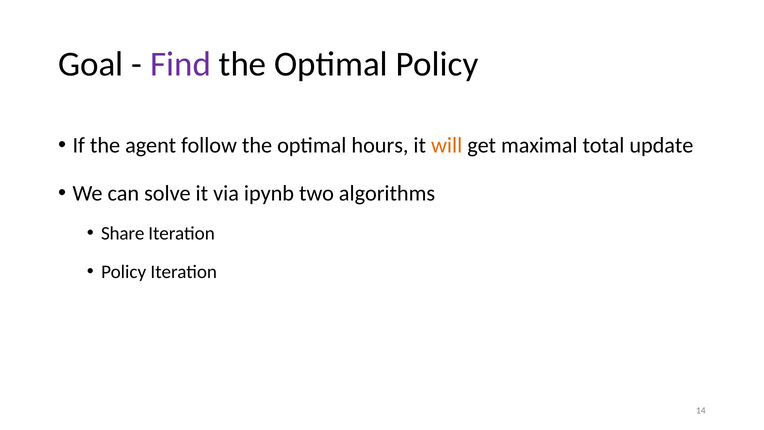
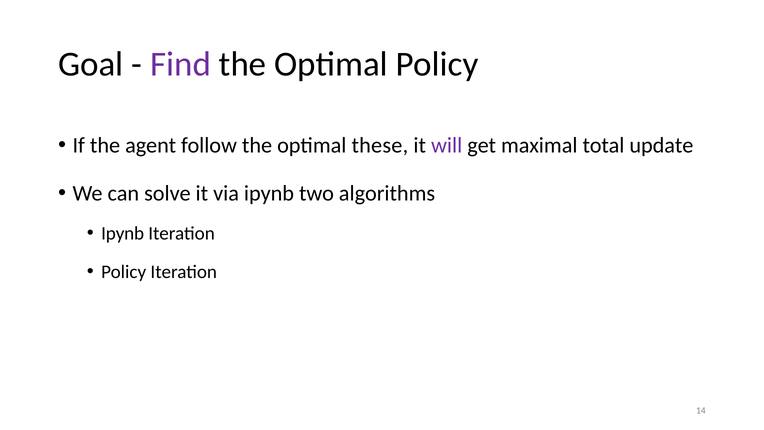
hours: hours -> these
will colour: orange -> purple
Share at (123, 233): Share -> Ipynb
